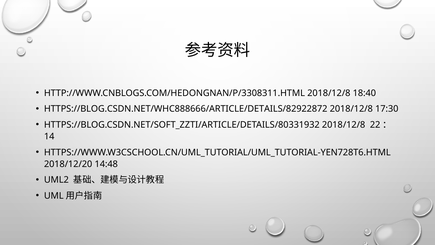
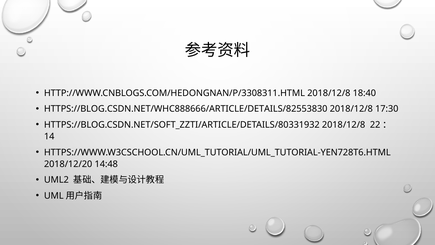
HTTPS://BLOG.CSDN.NET/WHC888666/ARTICLE/DETAILS/82922872: HTTPS://BLOG.CSDN.NET/WHC888666/ARTICLE/DETAILS/82922872 -> HTTPS://BLOG.CSDN.NET/WHC888666/ARTICLE/DETAILS/82553830
